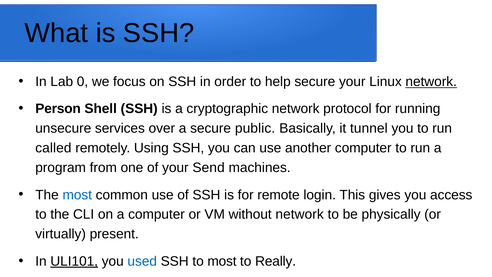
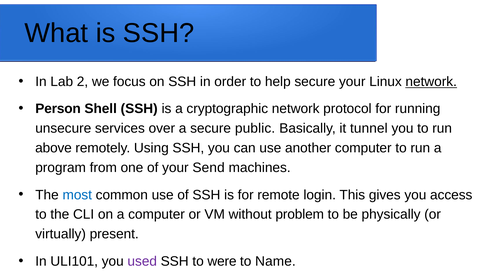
0: 0 -> 2
called: called -> above
without network: network -> problem
ULI101 underline: present -> none
used colour: blue -> purple
to most: most -> were
Really: Really -> Name
